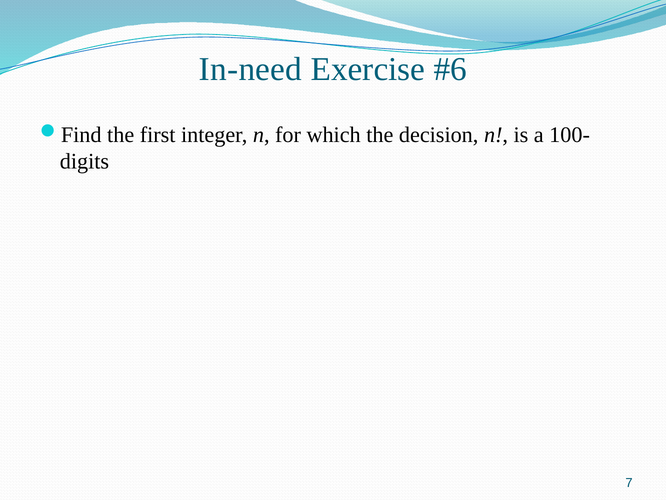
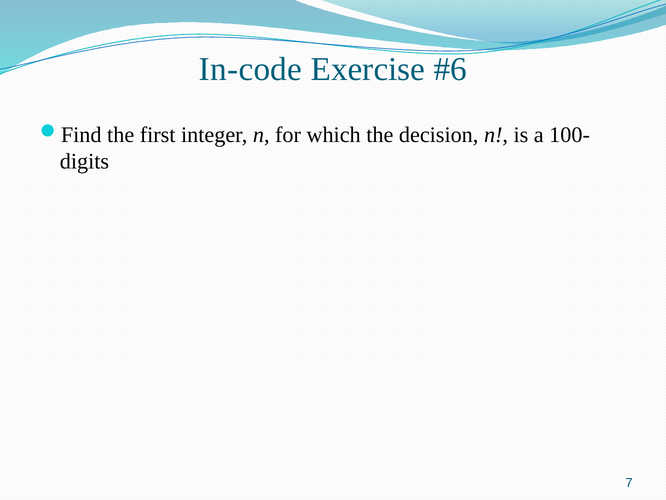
In-need: In-need -> In-code
